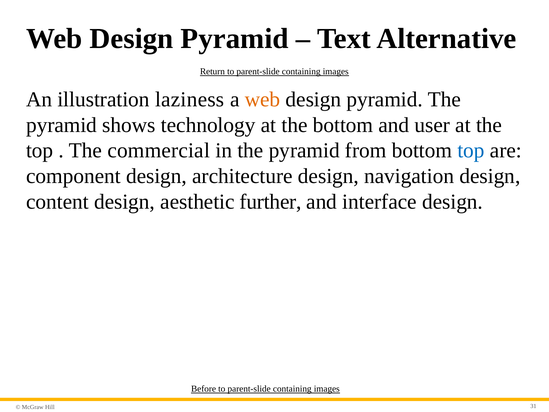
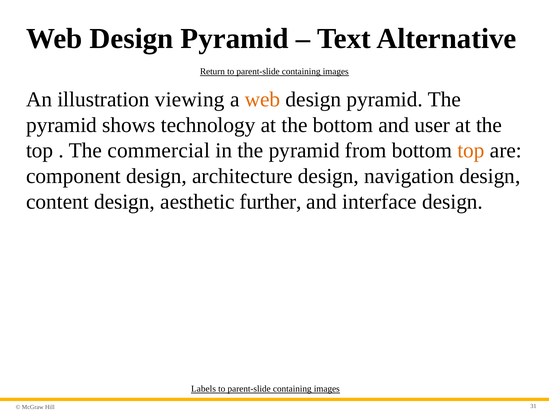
laziness: laziness -> viewing
top at (471, 150) colour: blue -> orange
Before: Before -> Labels
